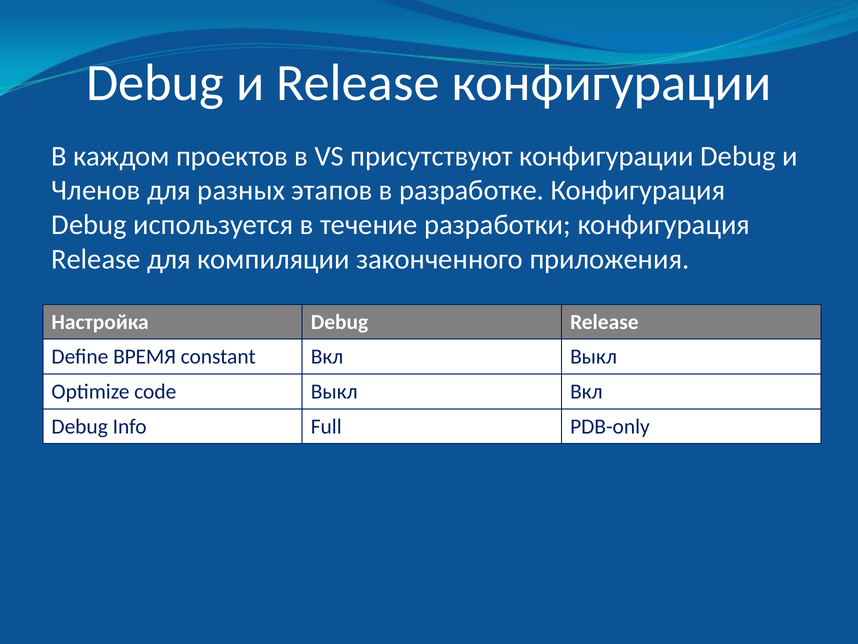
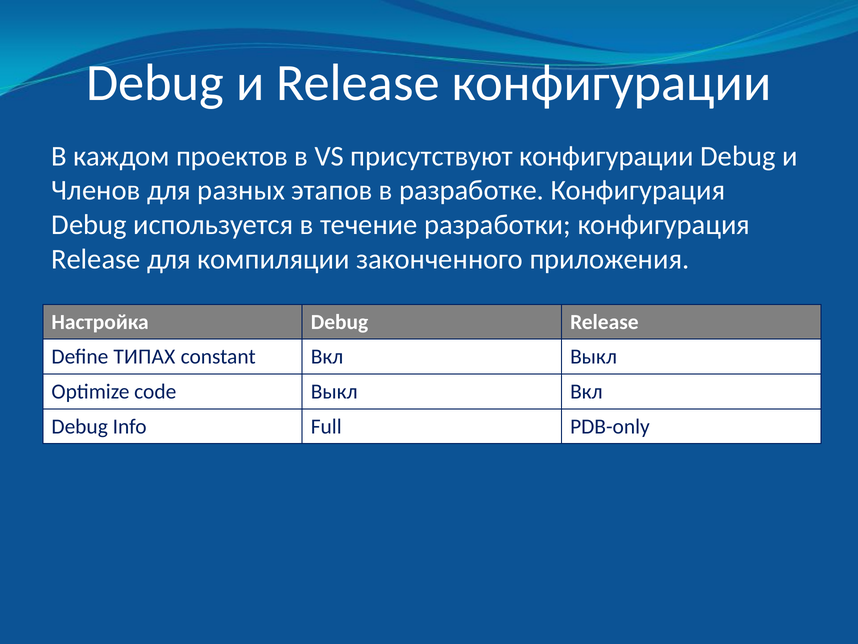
ВРЕМЯ: ВРЕМЯ -> ТИПАХ
